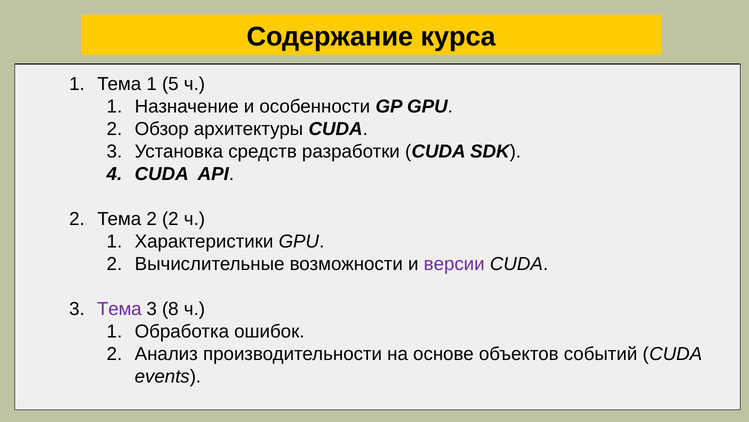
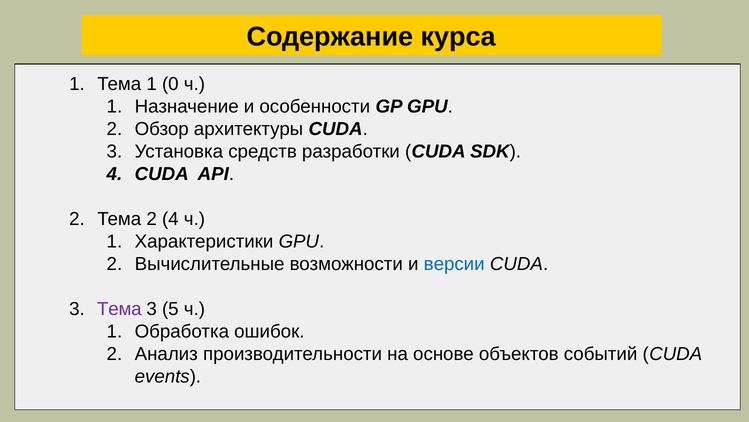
5: 5 -> 0
2 2: 2 -> 4
версии colour: purple -> blue
8: 8 -> 5
